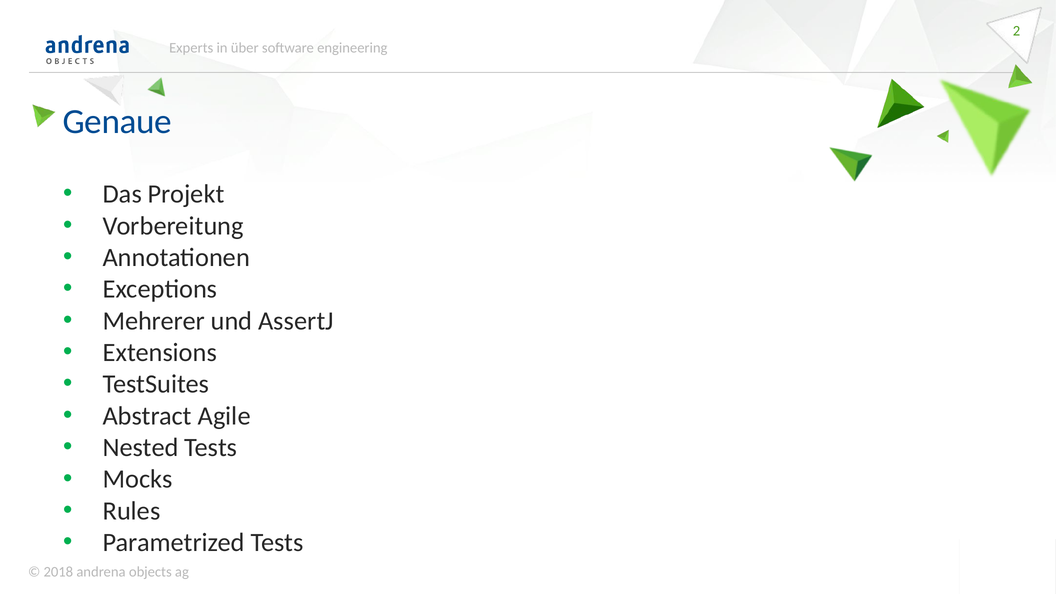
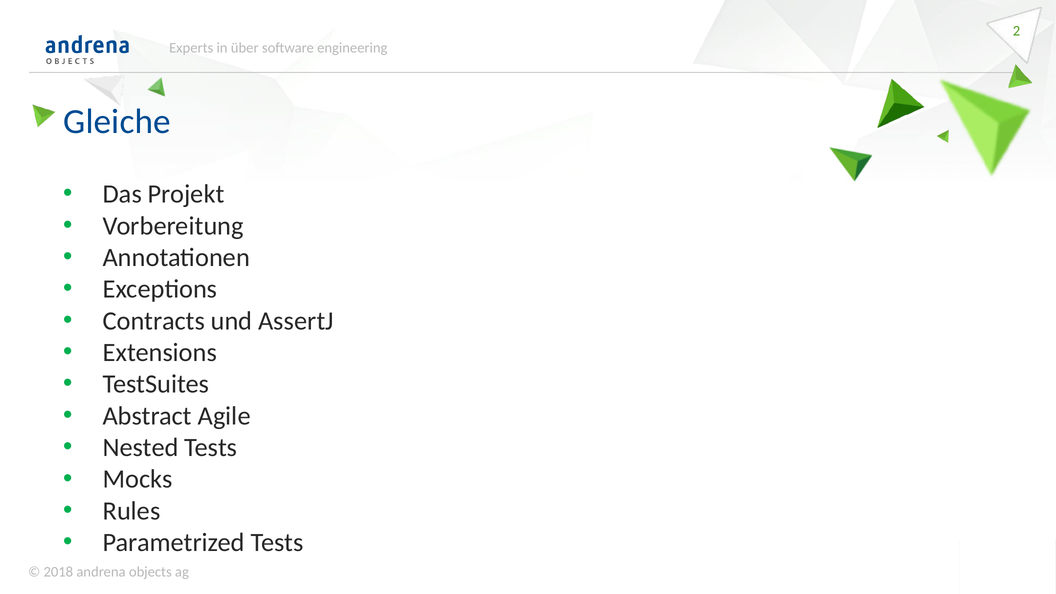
Genaue: Genaue -> Gleiche
Mehrerer: Mehrerer -> Contracts
